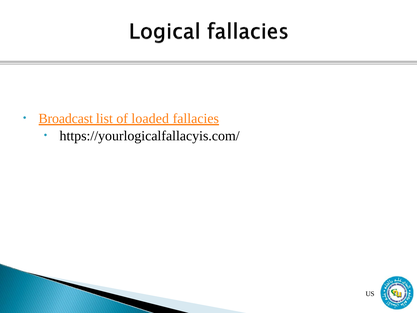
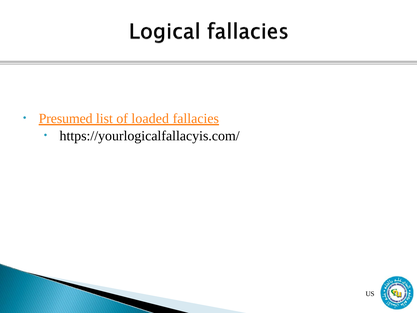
Broadcast: Broadcast -> Presumed
